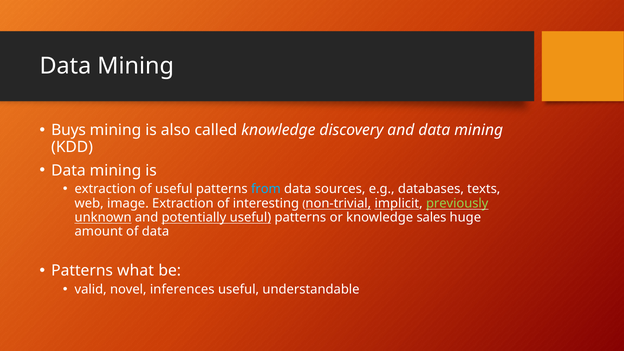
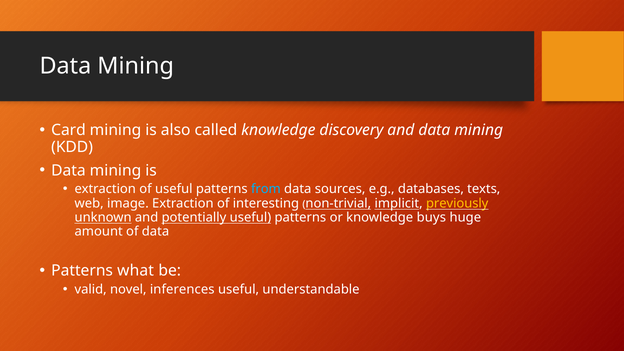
Buys: Buys -> Card
previously colour: light green -> yellow
sales: sales -> buys
